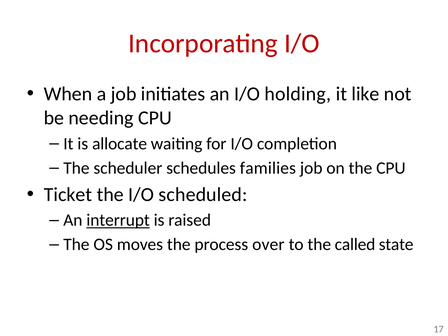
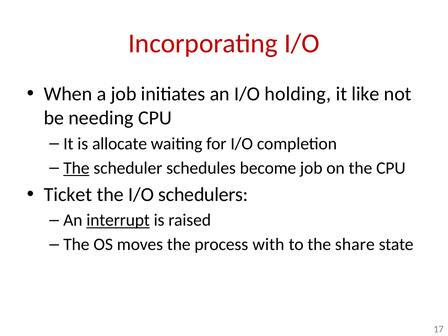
The at (76, 168) underline: none -> present
families: families -> become
scheduled: scheduled -> schedulers
over: over -> with
called: called -> share
